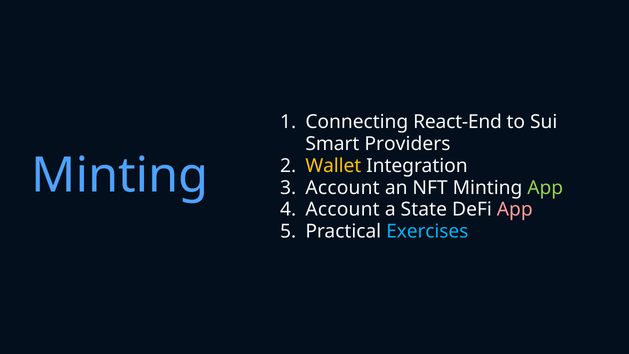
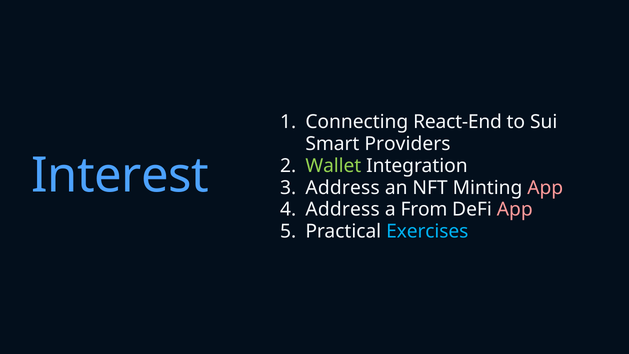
Wallet colour: yellow -> light green
Minting at (120, 175): Minting -> Interest
Account at (343, 188): Account -> Address
App at (545, 188) colour: light green -> pink
Account at (343, 210): Account -> Address
State: State -> From
